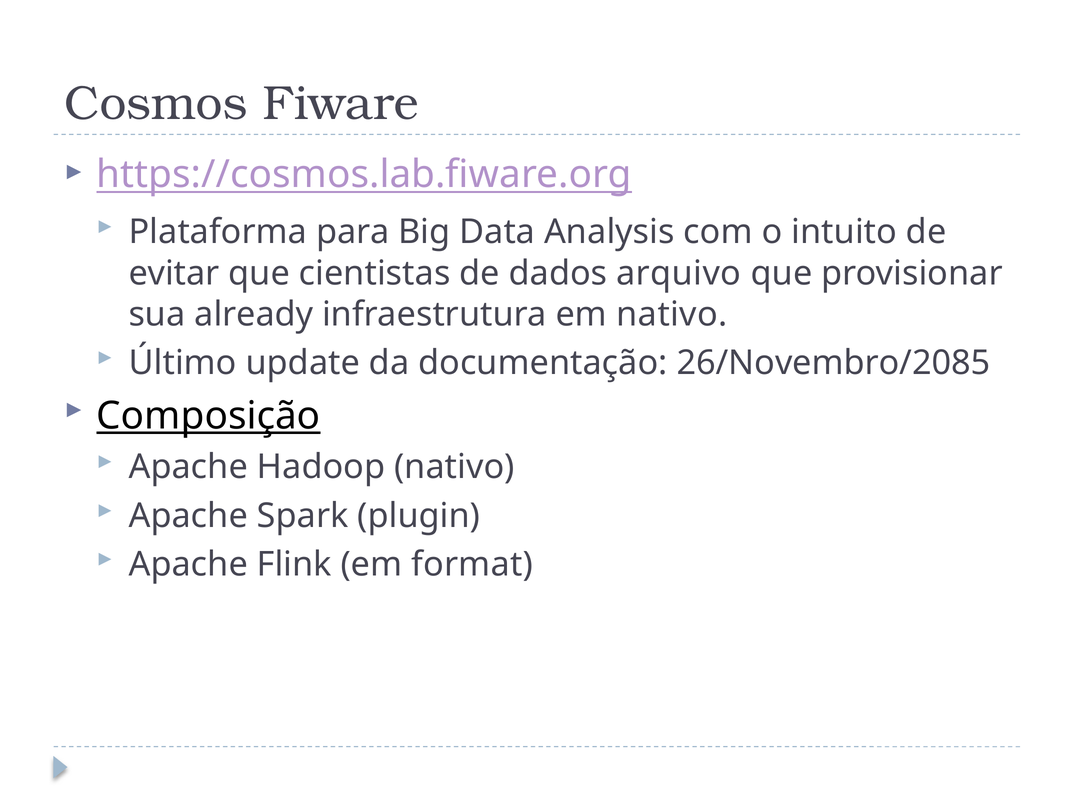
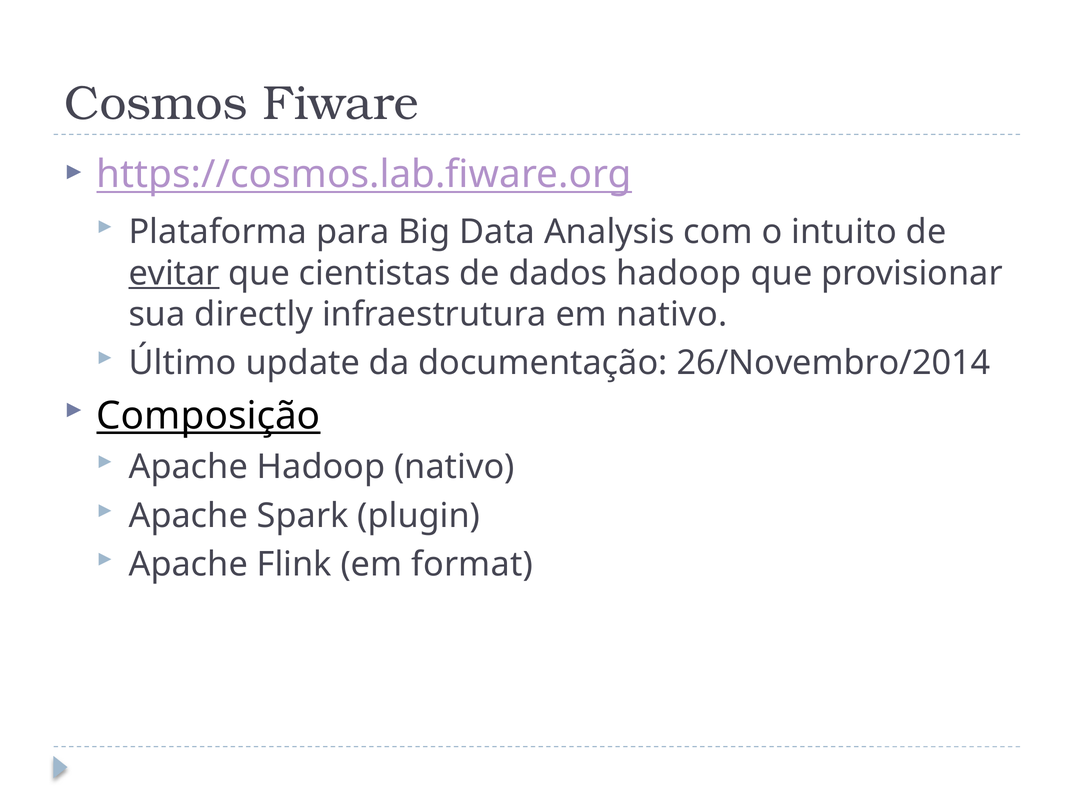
evitar underline: none -> present
dados arquivo: arquivo -> hadoop
already: already -> directly
26/Novembro/2085: 26/Novembro/2085 -> 26/Novembro/2014
